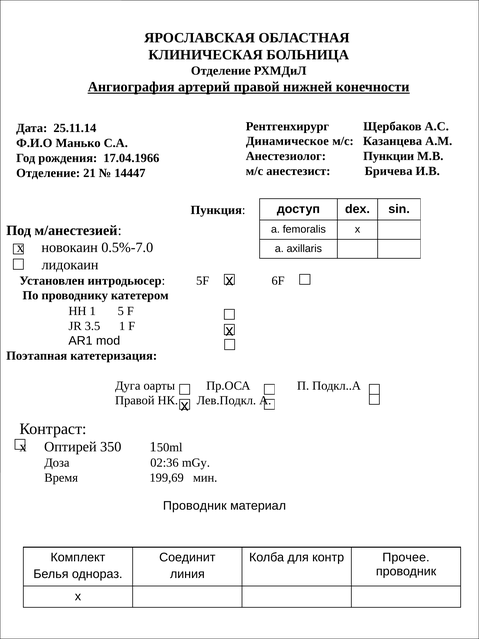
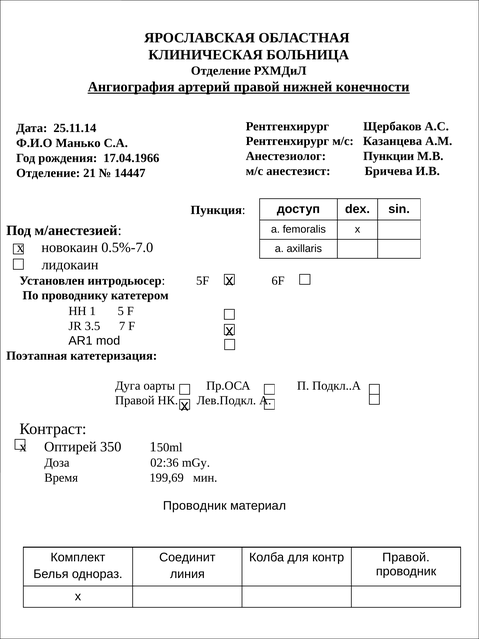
Динамическое at (287, 141): Динамическое -> Рентгенхирург
3.5 1: 1 -> 7
контр Прочее: Прочее -> Правой
